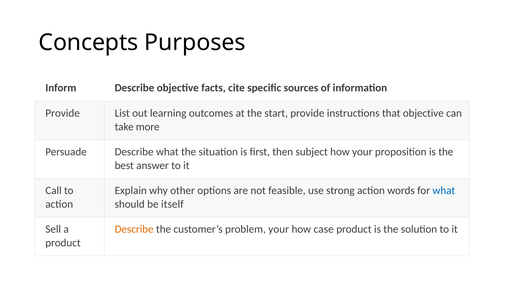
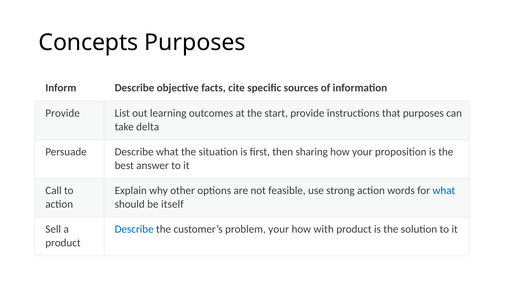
that objective: objective -> purposes
more: more -> delta
subject: subject -> sharing
Describe at (134, 229) colour: orange -> blue
case: case -> with
